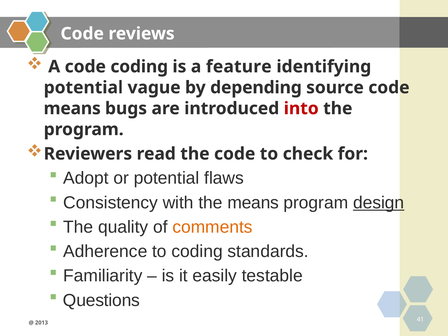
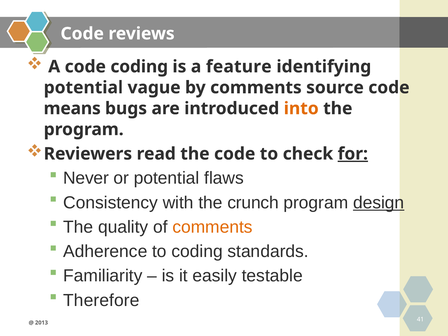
by depending: depending -> comments
into colour: red -> orange
for underline: none -> present
Adopt: Adopt -> Never
the means: means -> crunch
Questions: Questions -> Therefore
